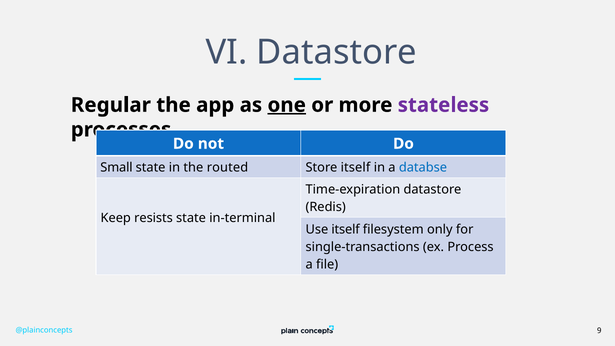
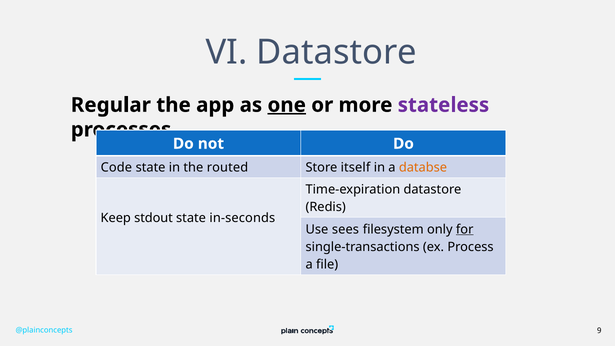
Small: Small -> Code
databse colour: blue -> orange
resists: resists -> stdout
in-terminal: in-terminal -> in-seconds
Use itself: itself -> sees
for underline: none -> present
